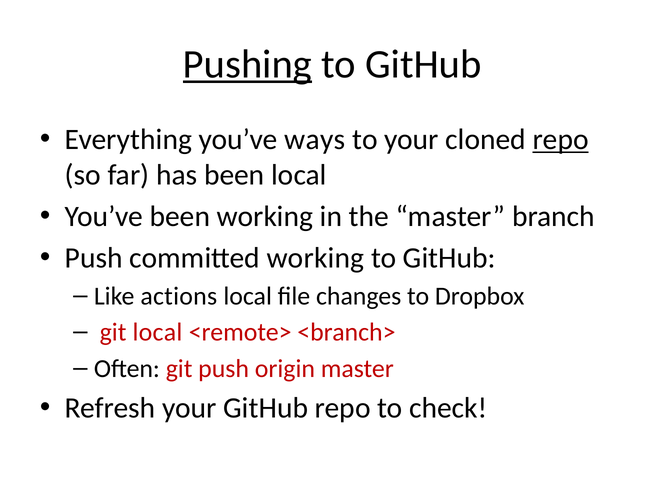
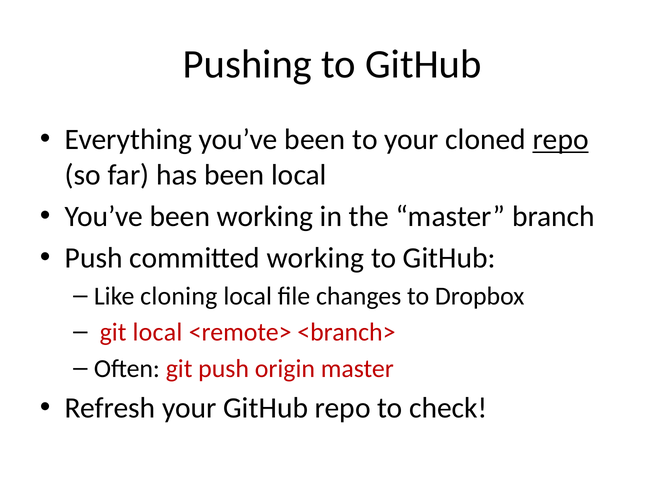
Pushing underline: present -> none
Everything you’ve ways: ways -> been
actions: actions -> cloning
